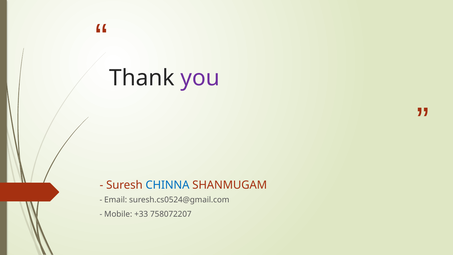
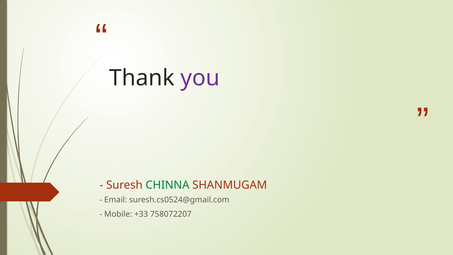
CHINNA colour: blue -> green
